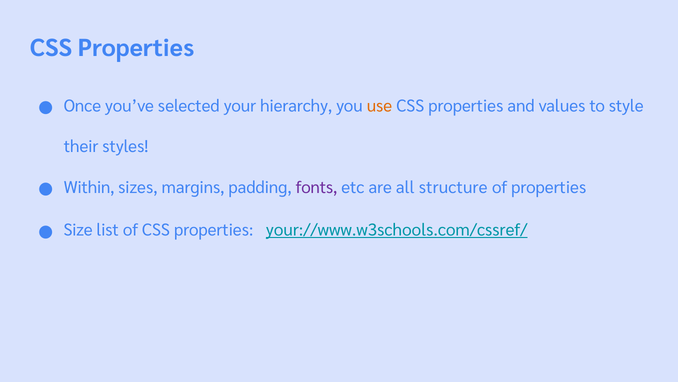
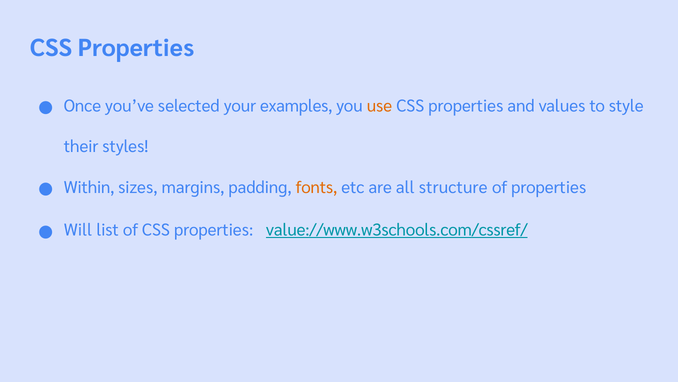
hierarchy: hierarchy -> examples
fonts colour: purple -> orange
Size: Size -> Will
your://www.w3schools.com/cssref/: your://www.w3schools.com/cssref/ -> value://www.w3schools.com/cssref/
